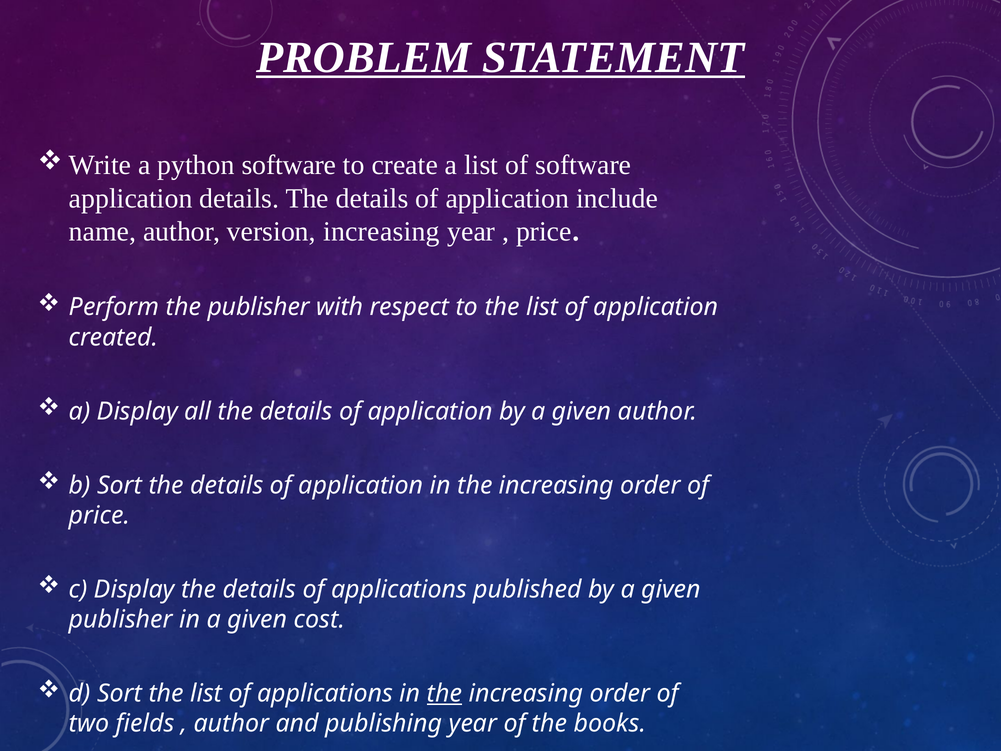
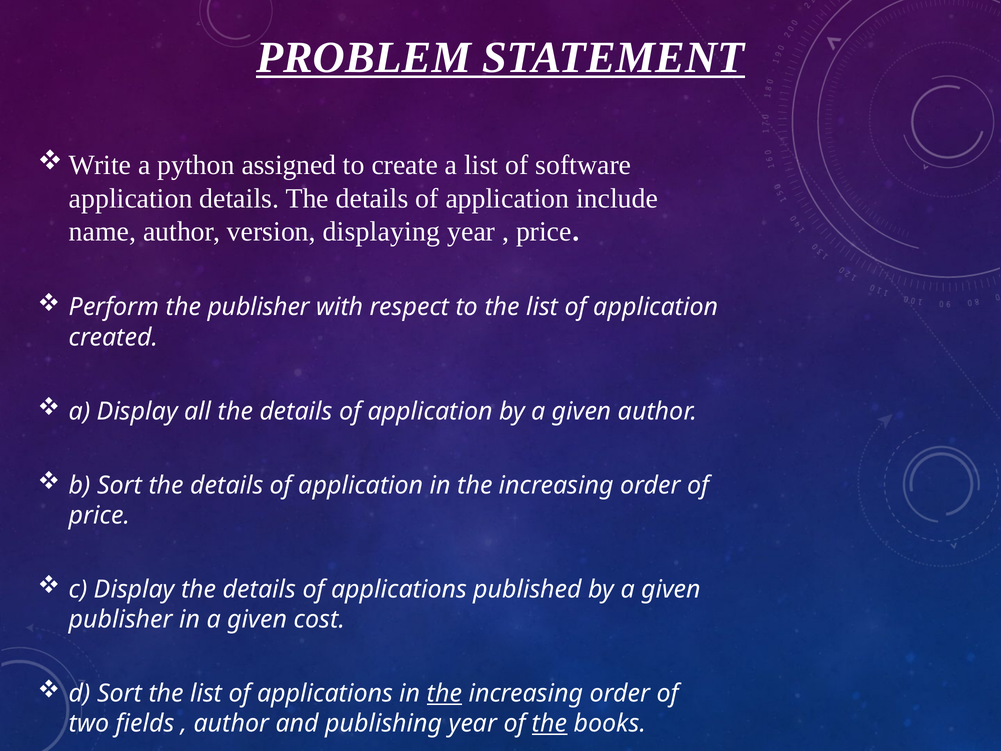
python software: software -> assigned
version increasing: increasing -> displaying
the at (550, 723) underline: none -> present
